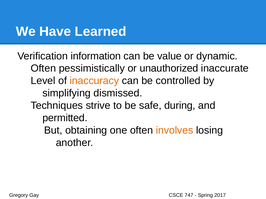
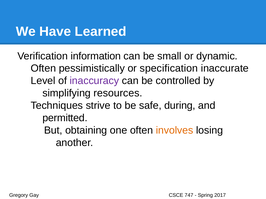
value: value -> small
unauthorized: unauthorized -> specification
inaccuracy colour: orange -> purple
dismissed: dismissed -> resources
